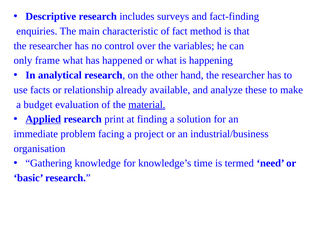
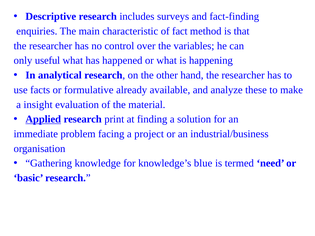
frame: frame -> useful
relationship: relationship -> formulative
budget: budget -> insight
material underline: present -> none
time: time -> blue
